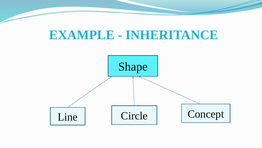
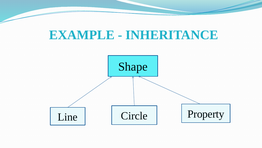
Concept: Concept -> Property
